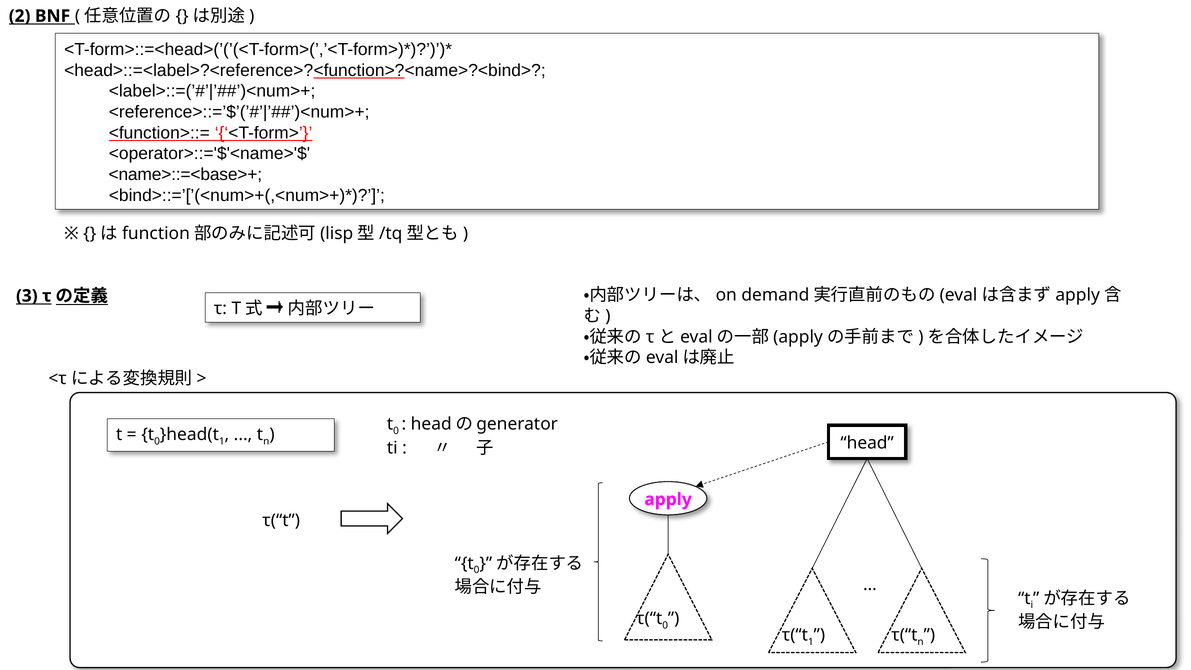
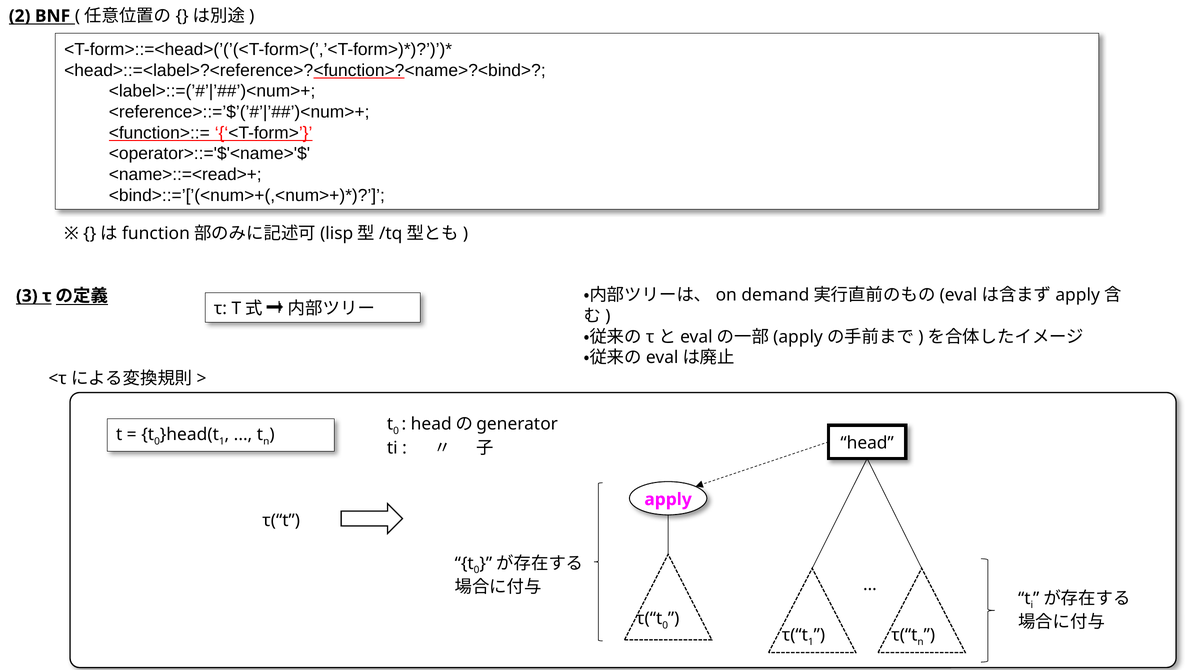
<name>::=<base>+: <name>::=<base>+ -> <name>::=<read>+
